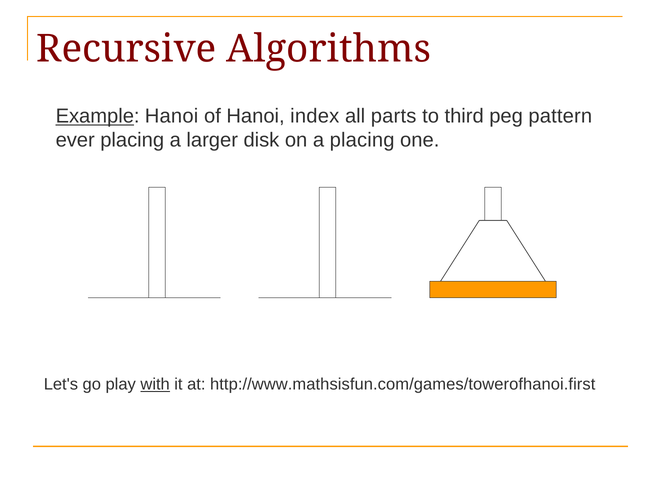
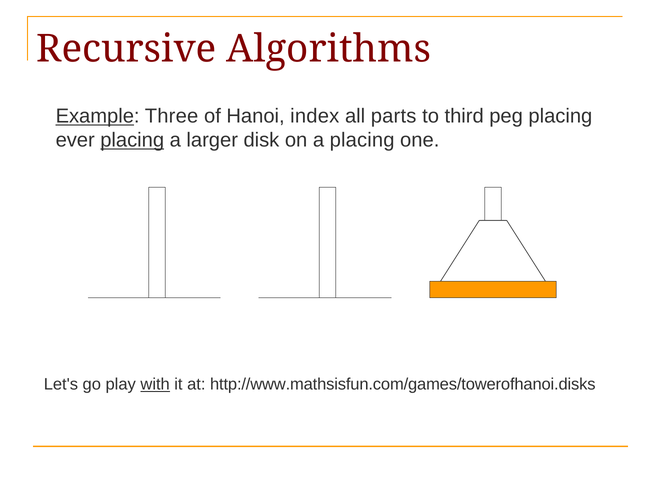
Example Hanoi: Hanoi -> Three
peg pattern: pattern -> placing
placing at (132, 140) underline: none -> present
http://www.mathsisfun.com/games/towerofhanoi.first: http://www.mathsisfun.com/games/towerofhanoi.first -> http://www.mathsisfun.com/games/towerofhanoi.disks
